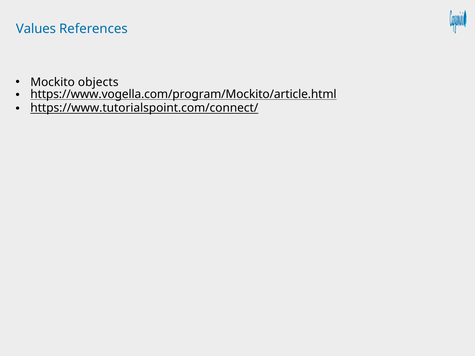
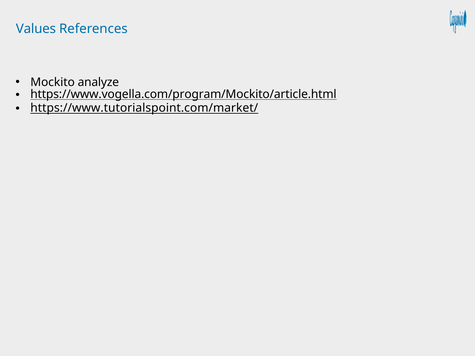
objects: objects -> analyze
https://www.tutorialspoint.com/connect/: https://www.tutorialspoint.com/connect/ -> https://www.tutorialspoint.com/market/
